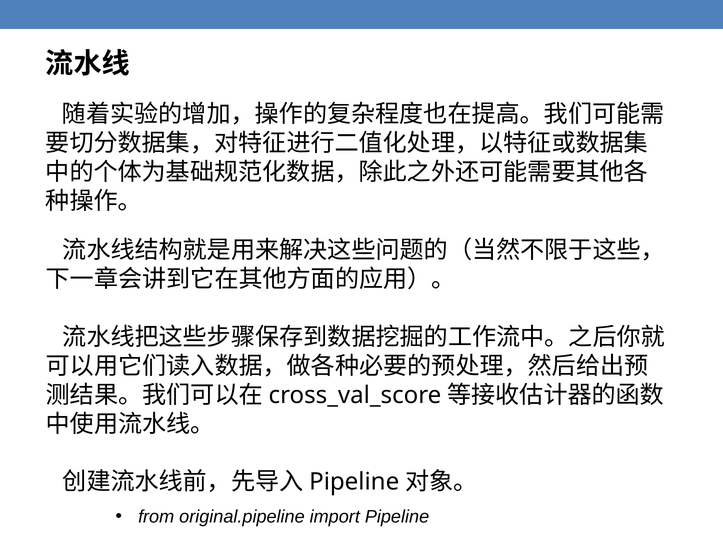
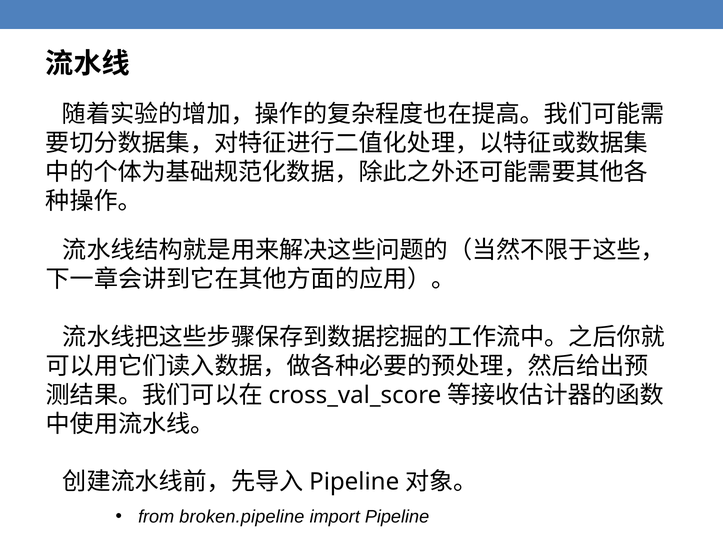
original.pipeline: original.pipeline -> broken.pipeline
